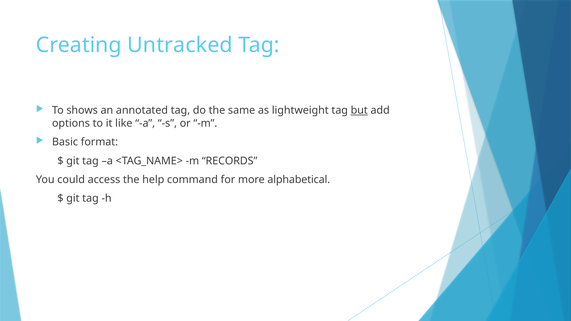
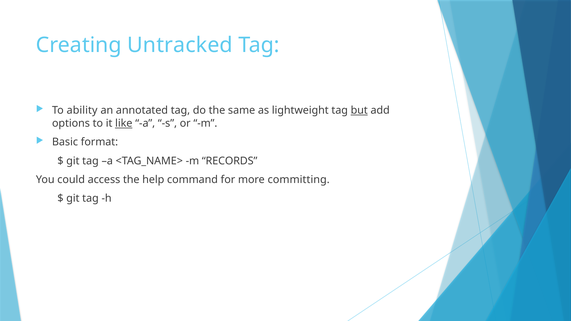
shows: shows -> ability
like underline: none -> present
alphabetical: alphabetical -> committing
